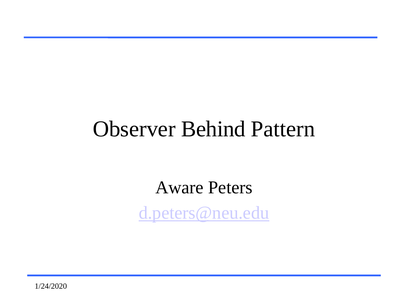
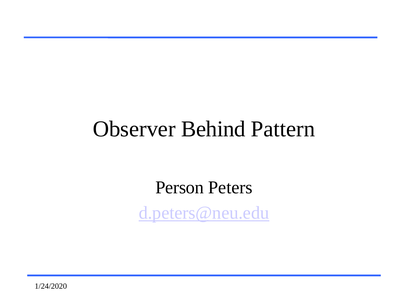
Aware: Aware -> Person
